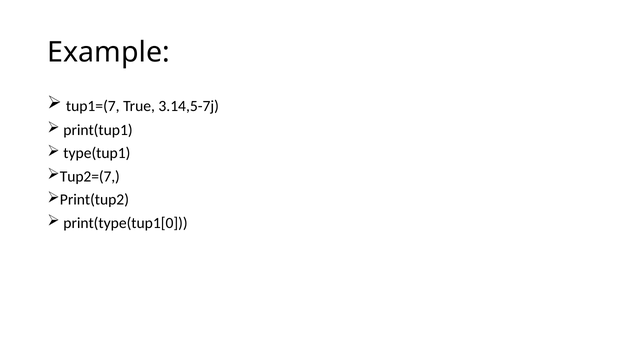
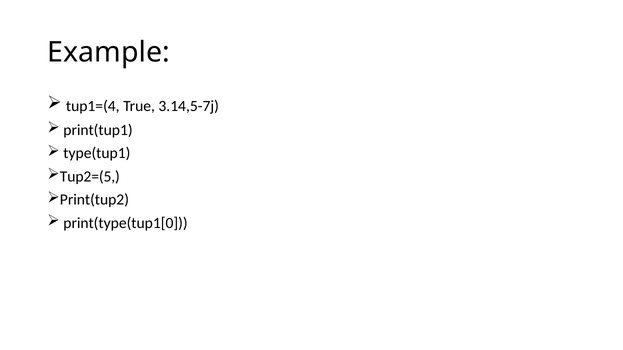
tup1=(7: tup1=(7 -> tup1=(4
Tup2=(7: Tup2=(7 -> Tup2=(5
